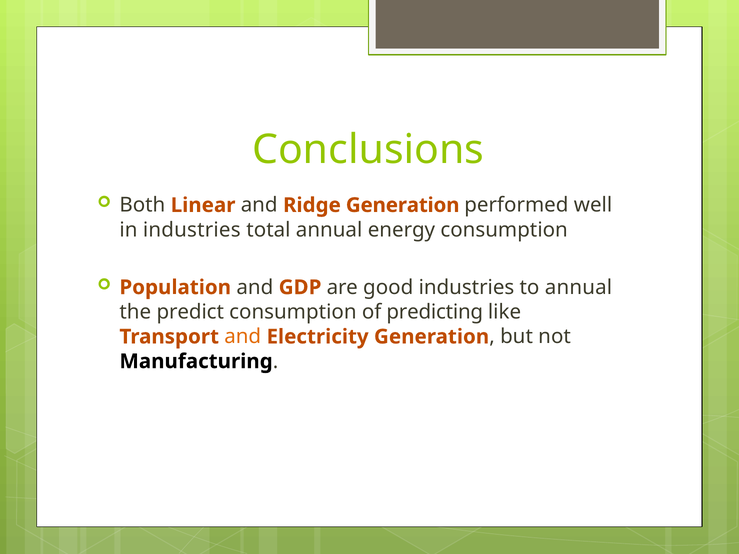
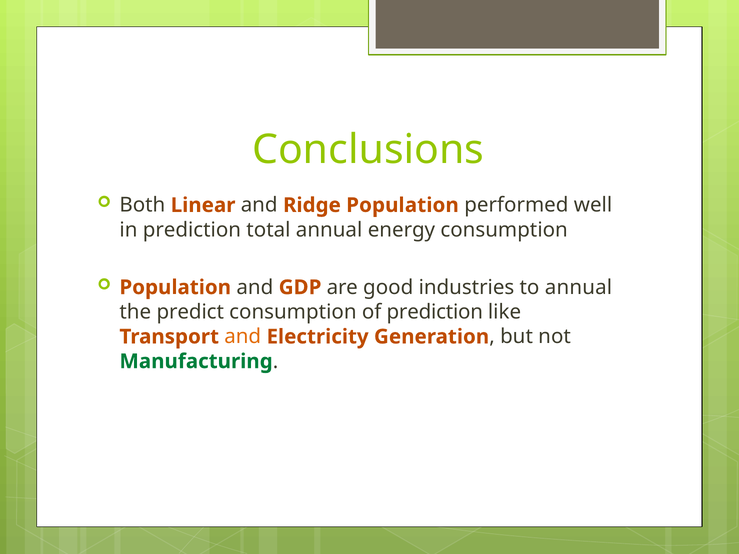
Ridge Generation: Generation -> Population
in industries: industries -> prediction
of predicting: predicting -> prediction
Manufacturing colour: black -> green
